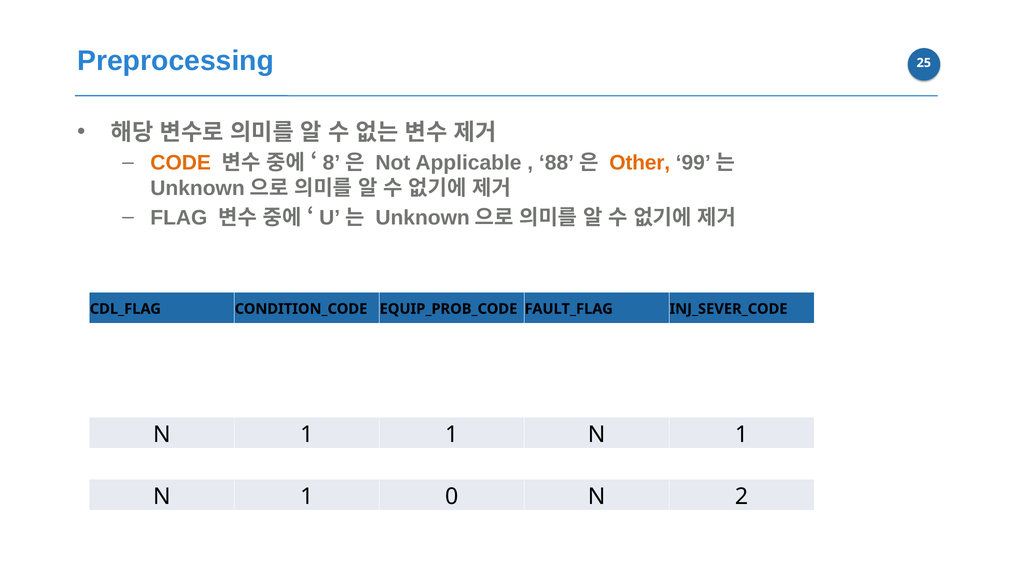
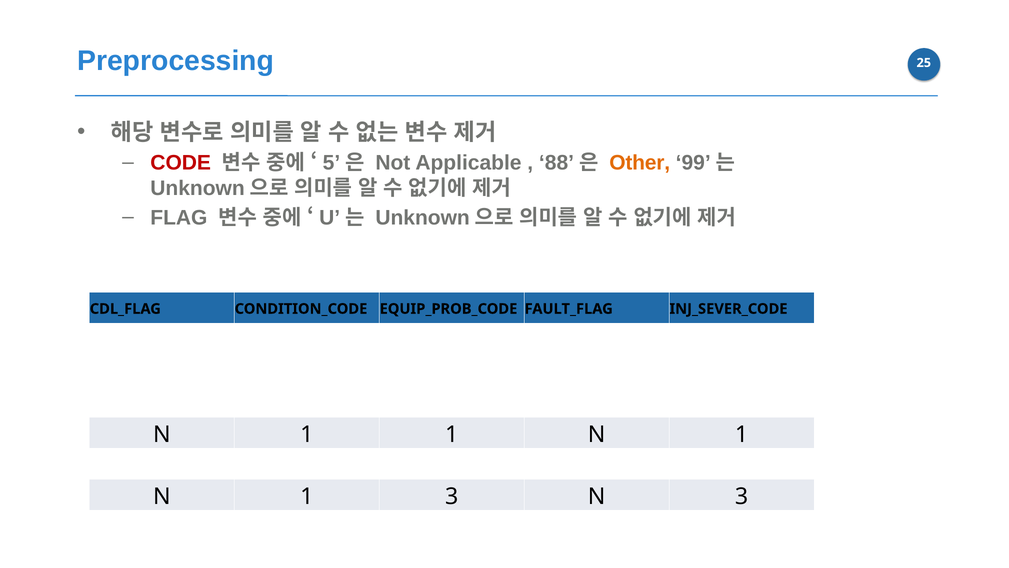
CODE colour: orange -> red
8: 8 -> 5
0 at (452, 496): 0 -> 3
N 2: 2 -> 3
